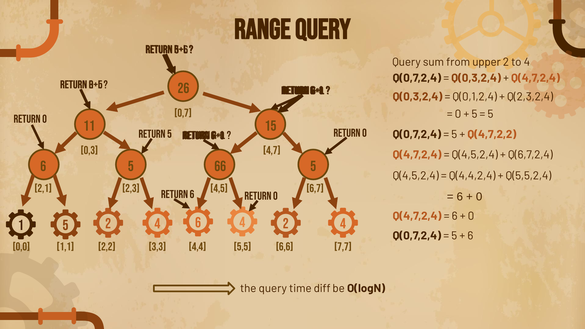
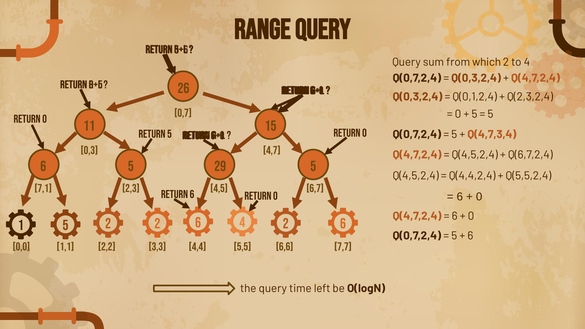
upper: upper -> which
Q(4,7,2,2: Q(4,7,2,2 -> Q(4,7,3,4
66: 66 -> 29
2,1: 2,1 -> 7,1
5 2 4: 4 -> 2
4 2 4: 4 -> 6
diff: diff -> left
